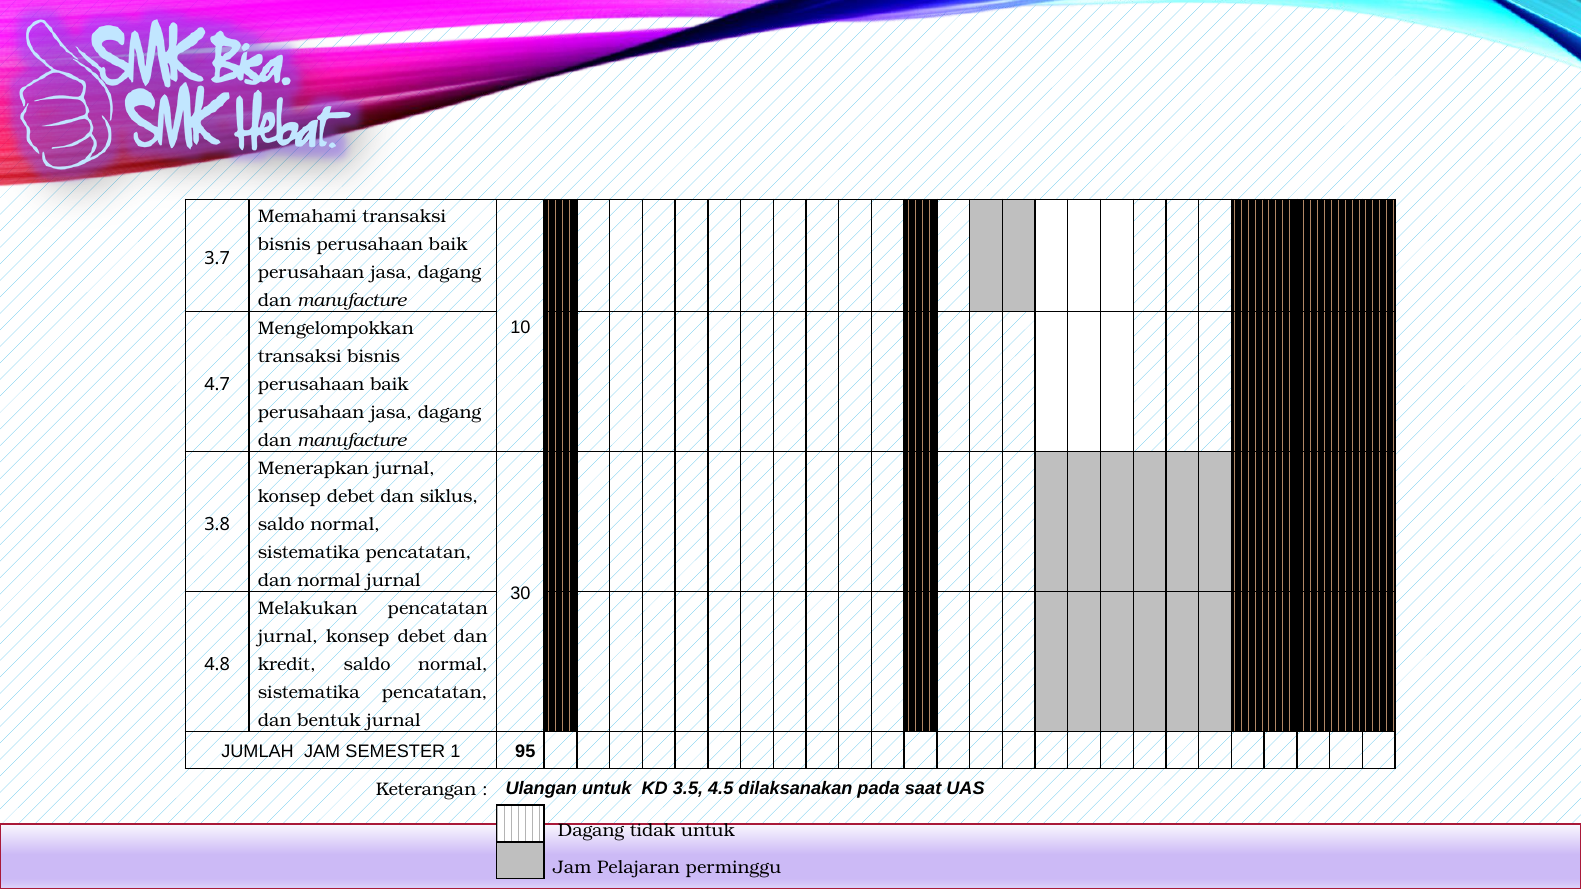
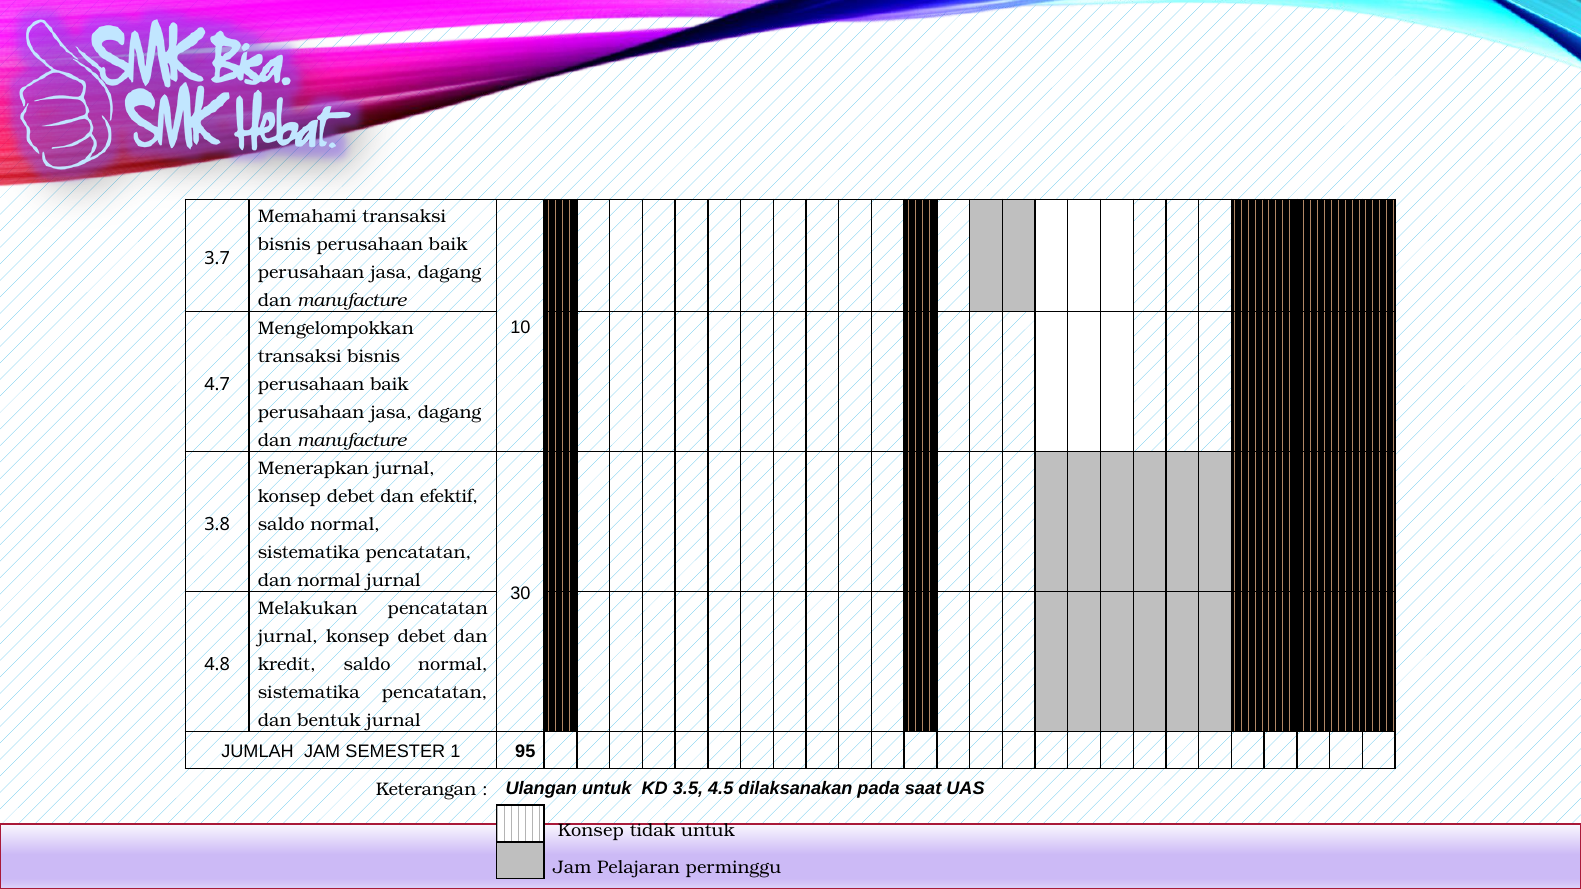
siklus: siklus -> efektif
Dagang at (591, 831): Dagang -> Konsep
